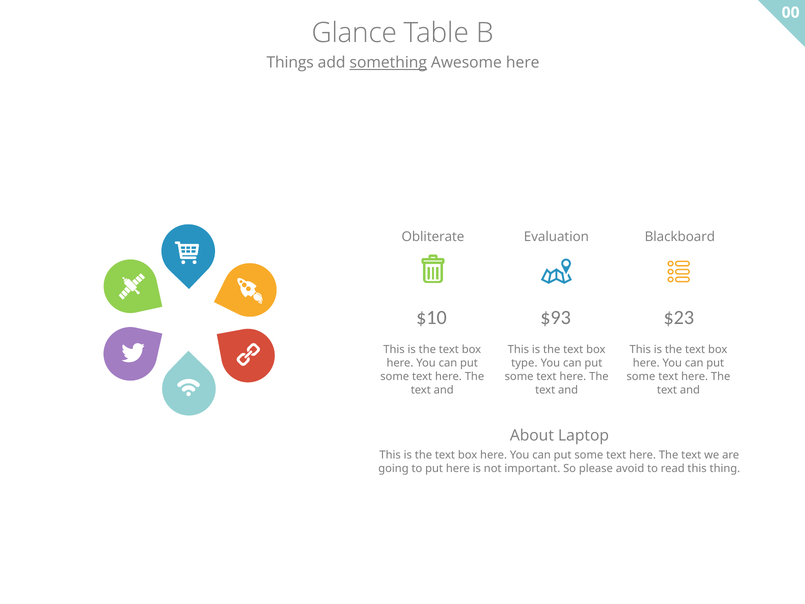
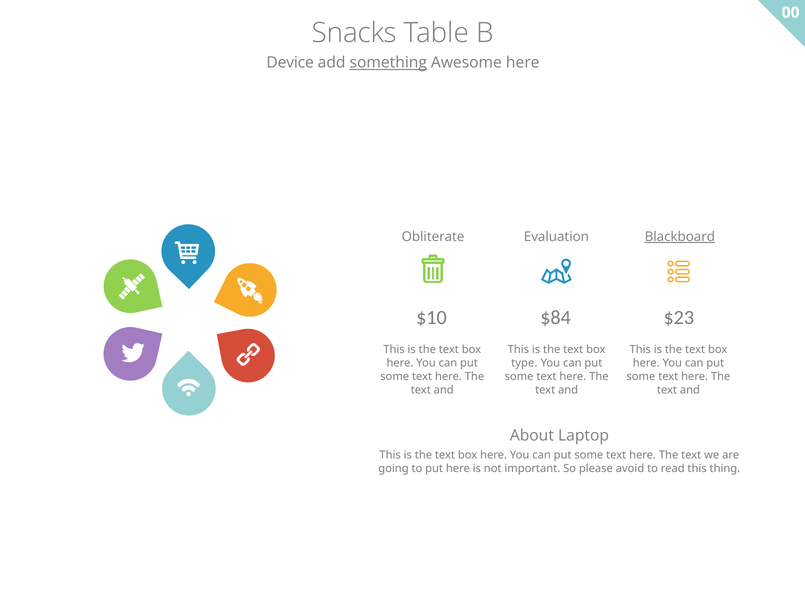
Glance: Glance -> Snacks
Things: Things -> Device
Blackboard underline: none -> present
$93: $93 -> $84
